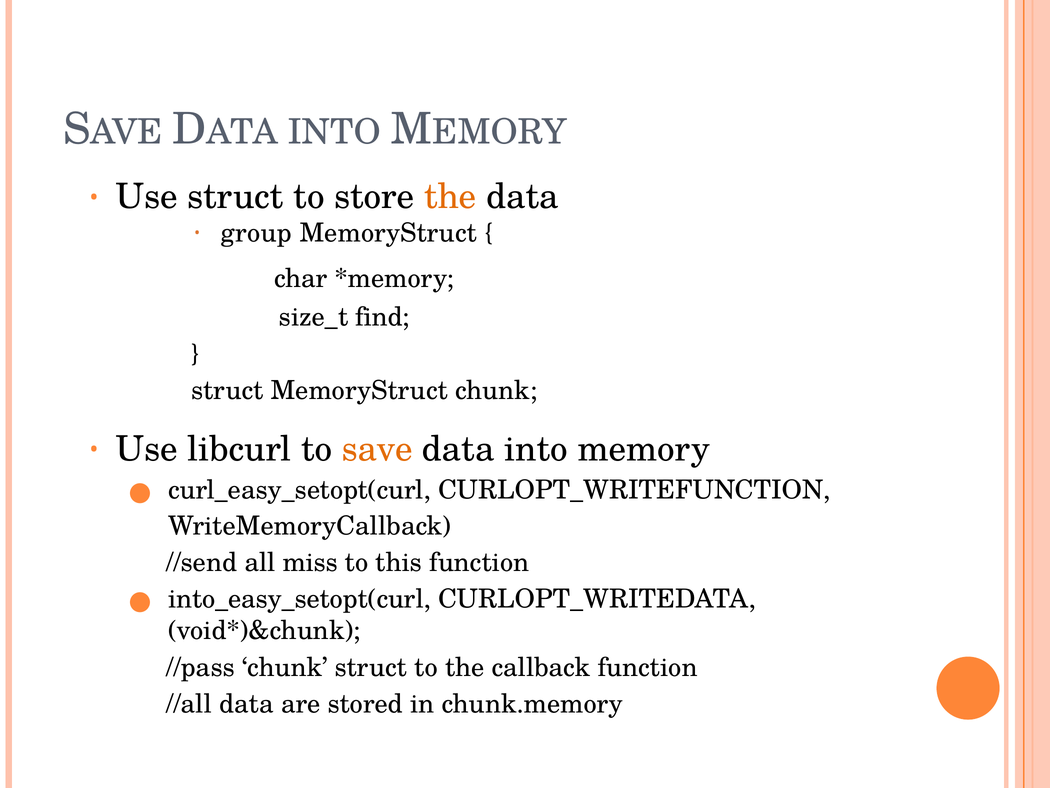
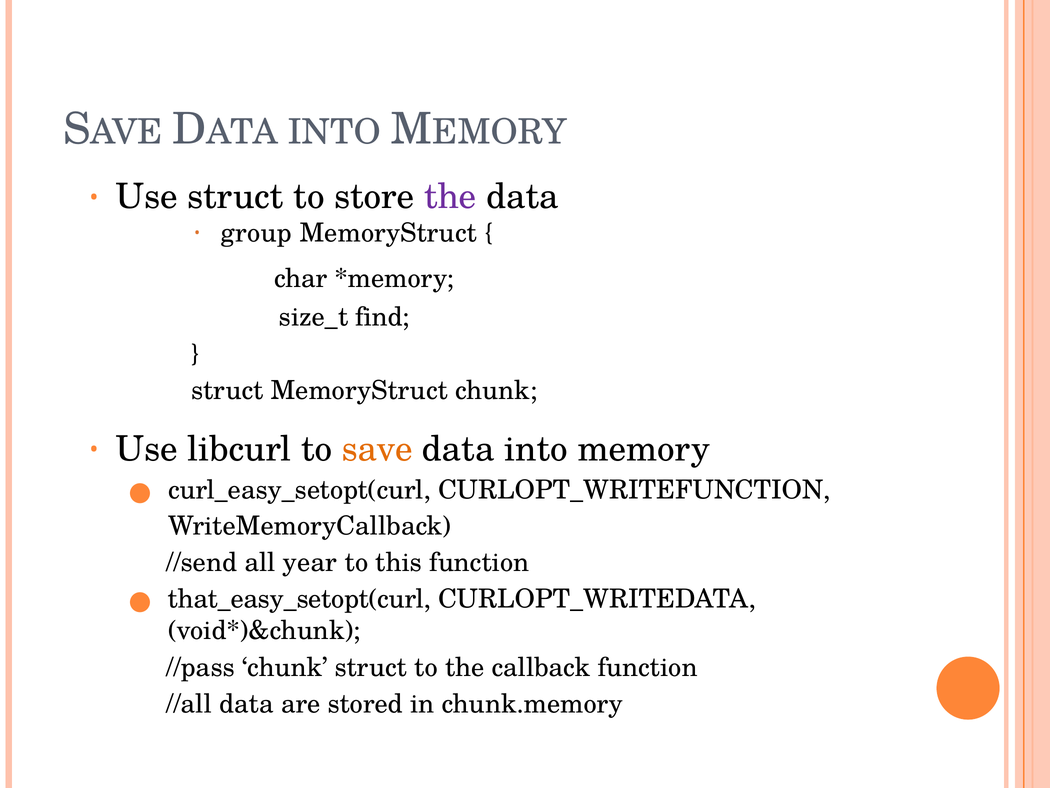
the at (450, 197) colour: orange -> purple
miss: miss -> year
into_easy_setopt(curl: into_easy_setopt(curl -> that_easy_setopt(curl
